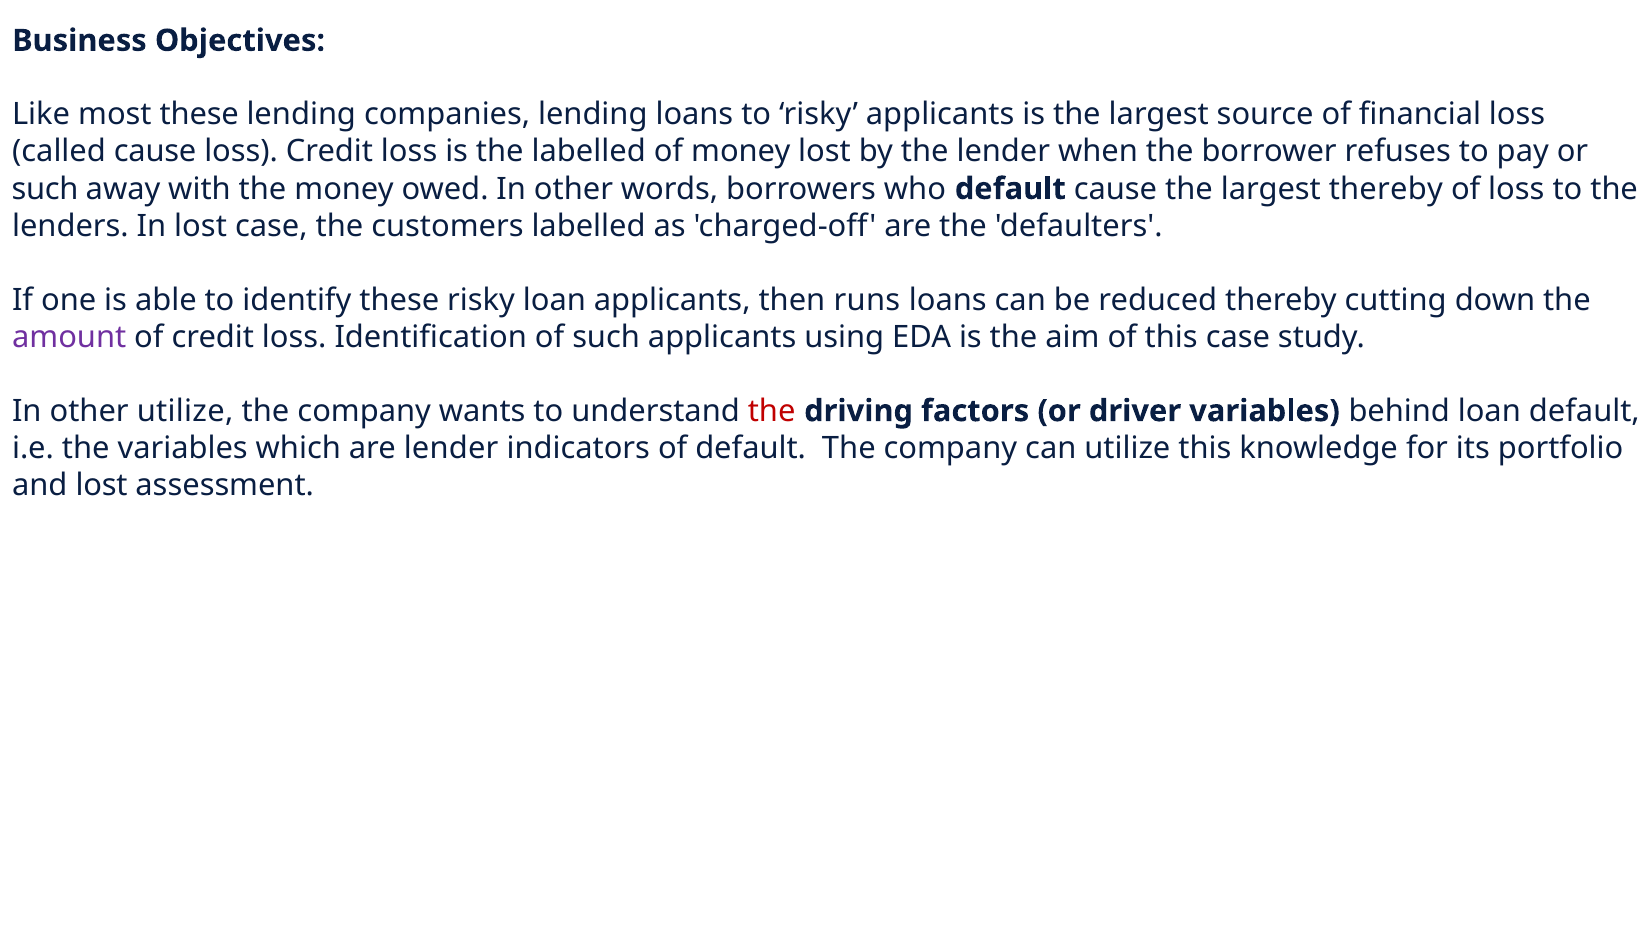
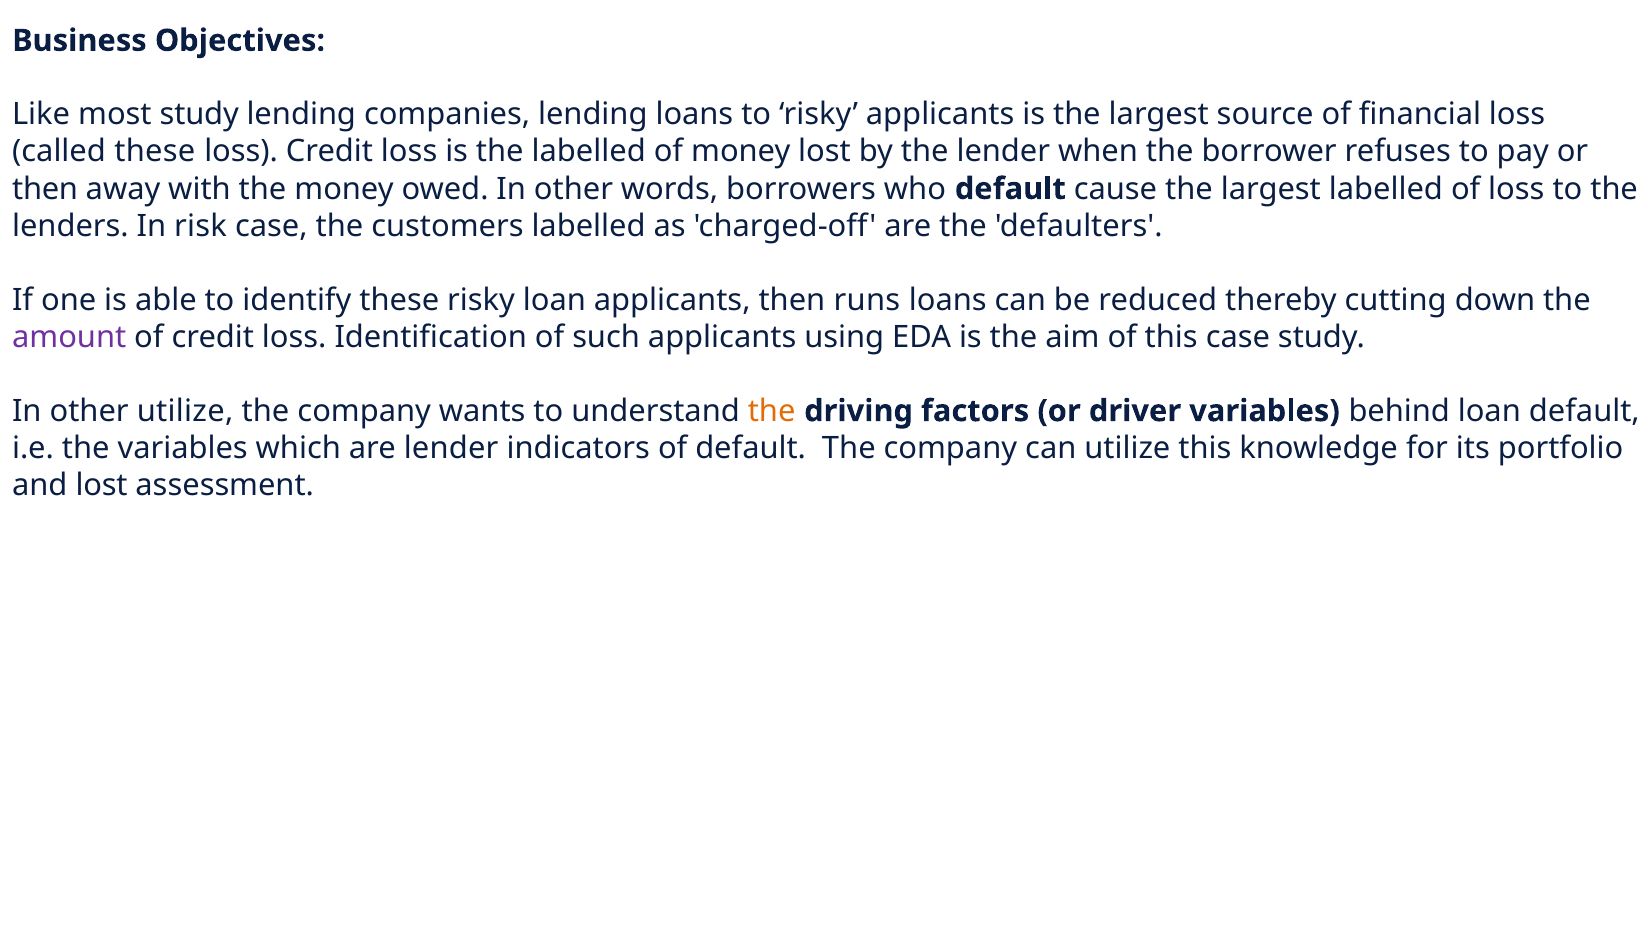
most these: these -> study
called cause: cause -> these
such at (45, 189): such -> then
largest thereby: thereby -> labelled
In lost: lost -> risk
the at (772, 411) colour: red -> orange
